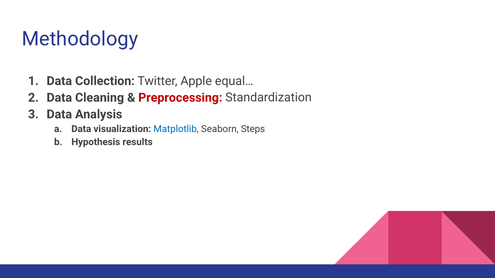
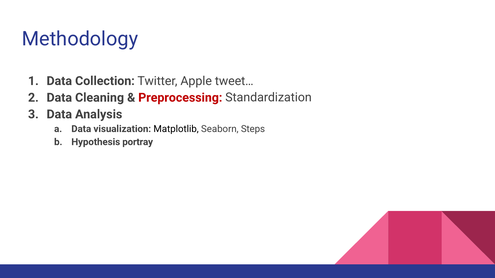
equal…: equal… -> tweet…
Matplotlib colour: blue -> black
results: results -> portray
